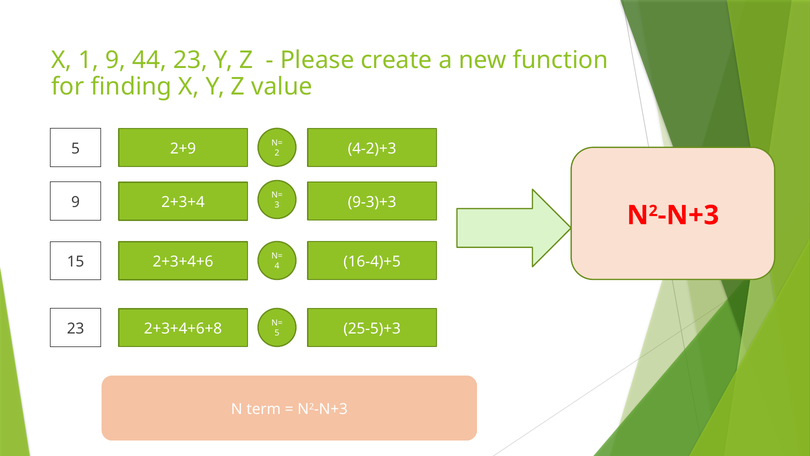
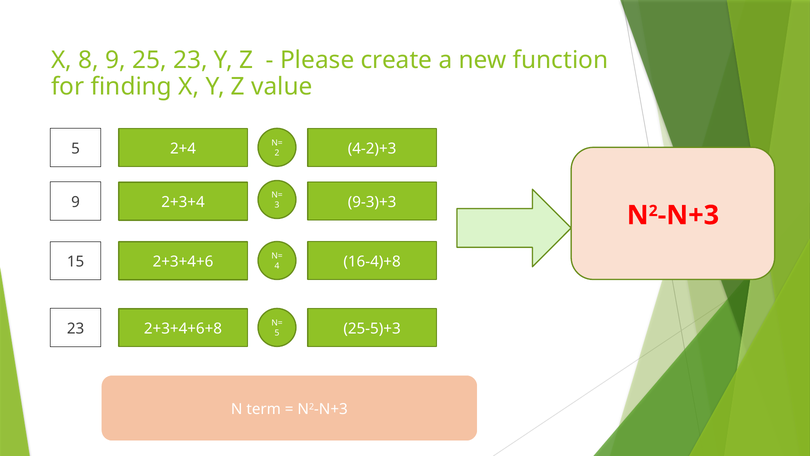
1: 1 -> 8
44: 44 -> 25
2+9: 2+9 -> 2+4
16-4)+5: 16-4)+5 -> 16-4)+8
